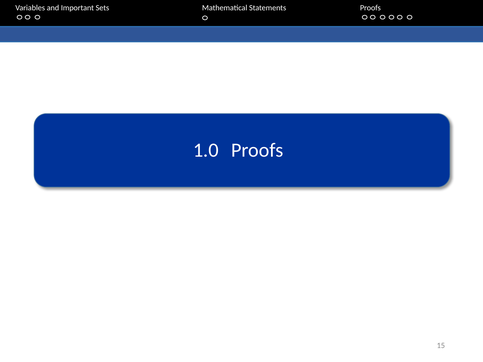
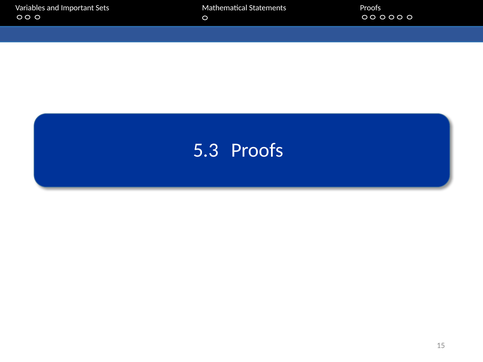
1.0: 1.0 -> 5.3
